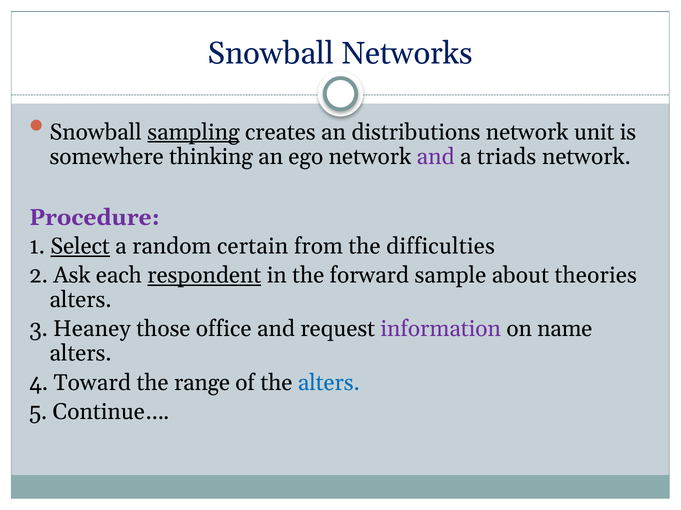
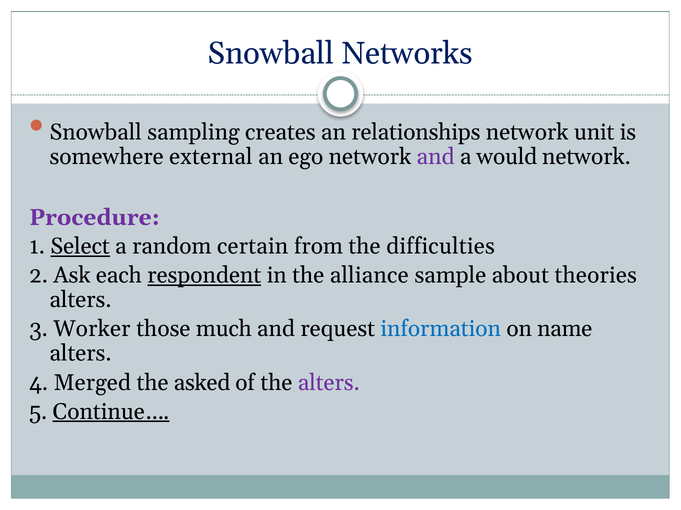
sampling underline: present -> none
distributions: distributions -> relationships
thinking: thinking -> external
triads: triads -> would
forward: forward -> alliance
Heaney: Heaney -> Worker
office: office -> much
information colour: purple -> blue
Toward: Toward -> Merged
range: range -> asked
alters at (329, 383) colour: blue -> purple
Continue… underline: none -> present
